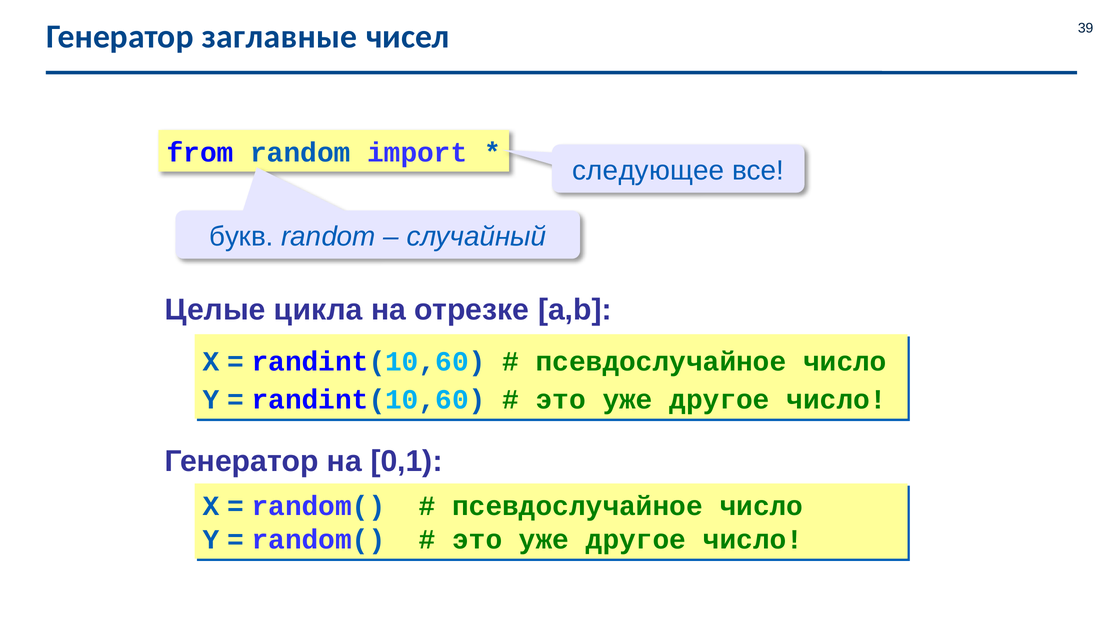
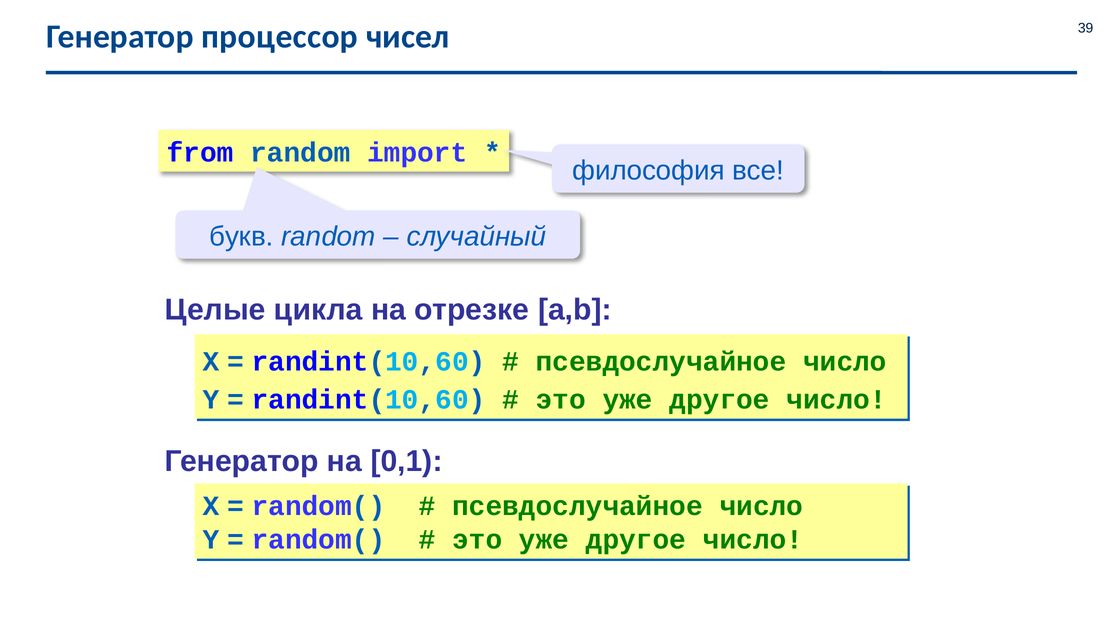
заглавные: заглавные -> процессор
следующее: следующее -> философия
